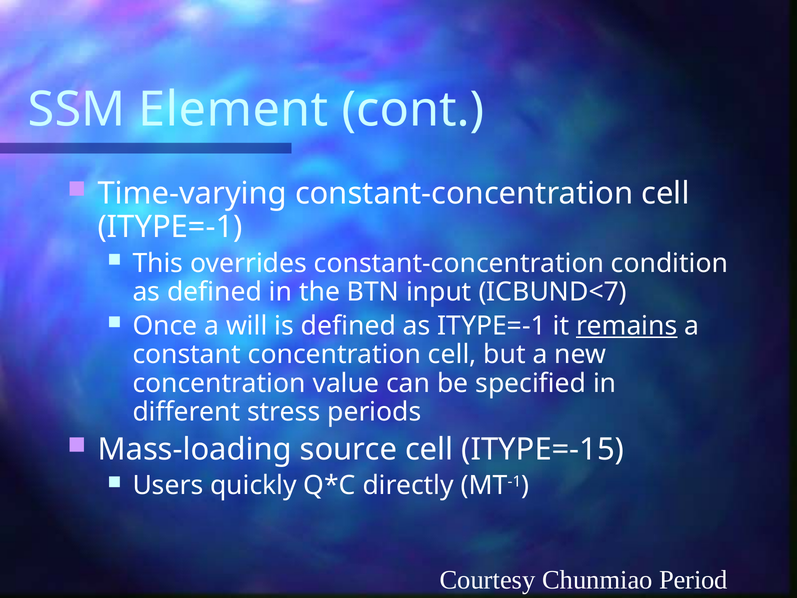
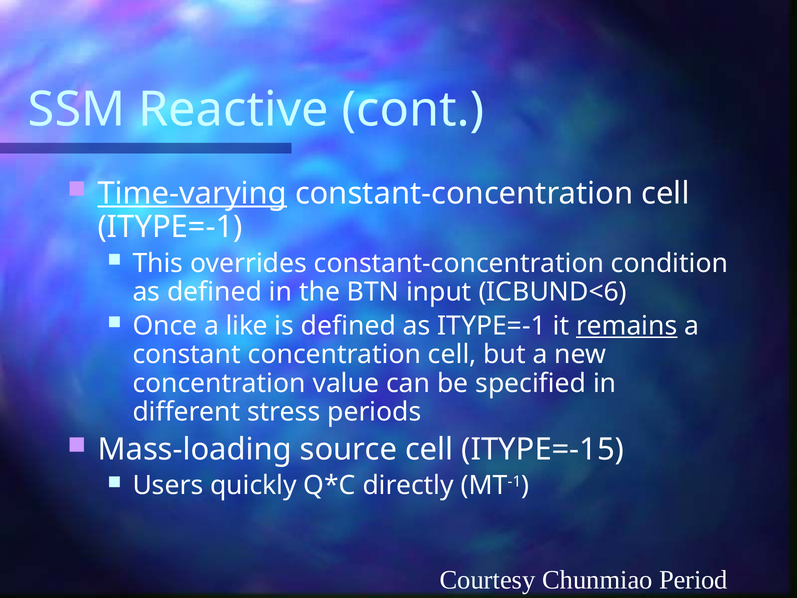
Element: Element -> Reactive
Time-varying underline: none -> present
ICBUND<7: ICBUND<7 -> ICBUND<6
will: will -> like
